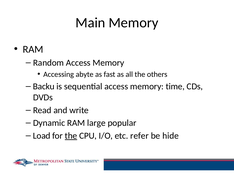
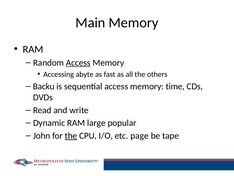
Access at (78, 63) underline: none -> present
Load: Load -> John
refer: refer -> page
hide: hide -> tape
